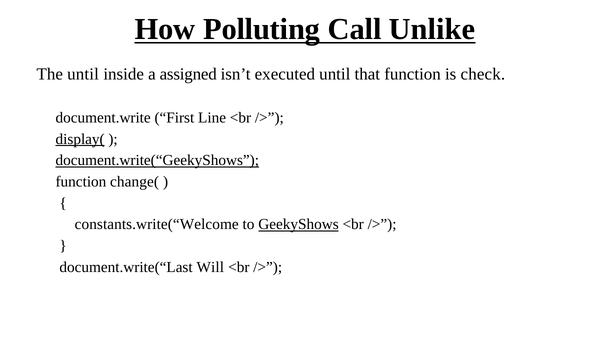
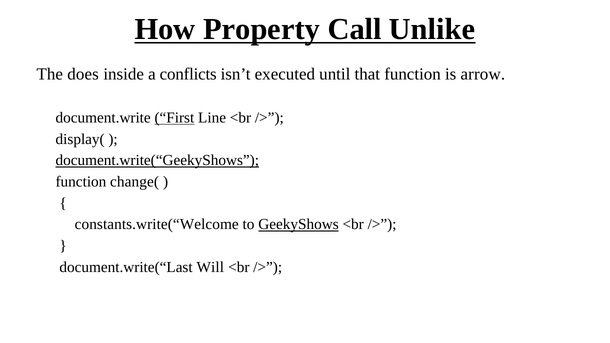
Polluting: Polluting -> Property
The until: until -> does
assigned: assigned -> conflicts
check: check -> arrow
First underline: none -> present
display( underline: present -> none
